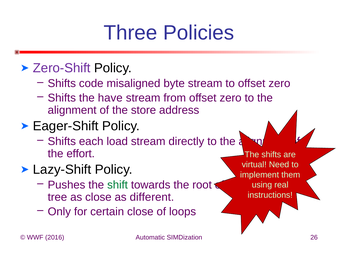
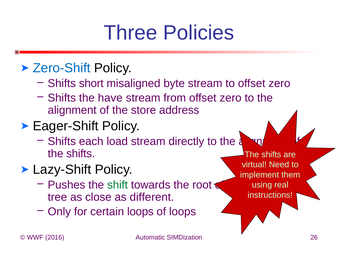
Zero-Shift colour: purple -> blue
code: code -> short
effort at (81, 153): effort -> shifts
certain close: close -> loops
